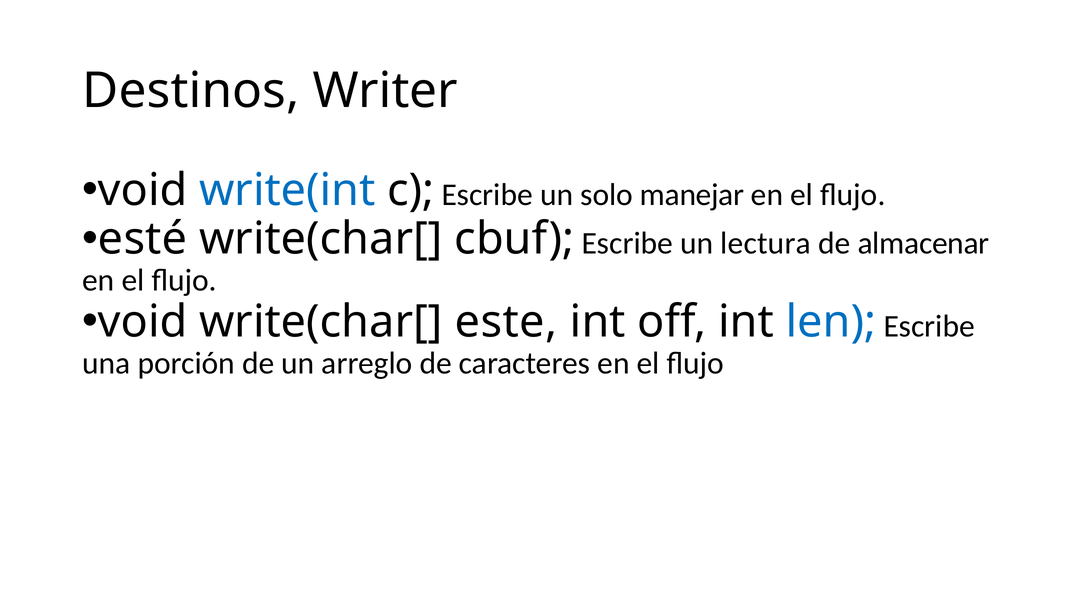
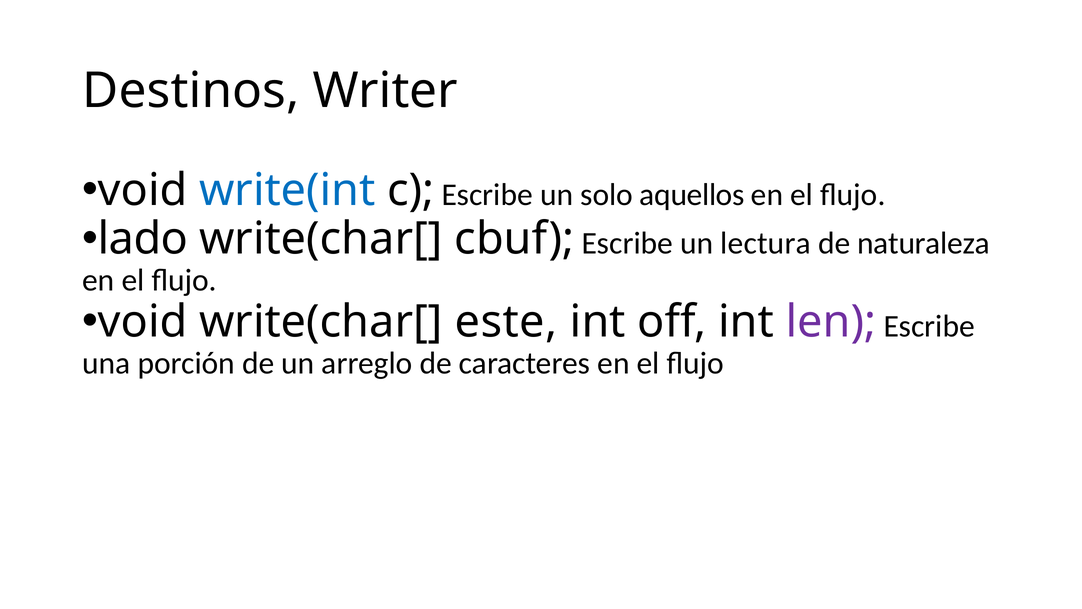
manejar: manejar -> aquellos
esté: esté -> lado
almacenar: almacenar -> naturaleza
len colour: blue -> purple
